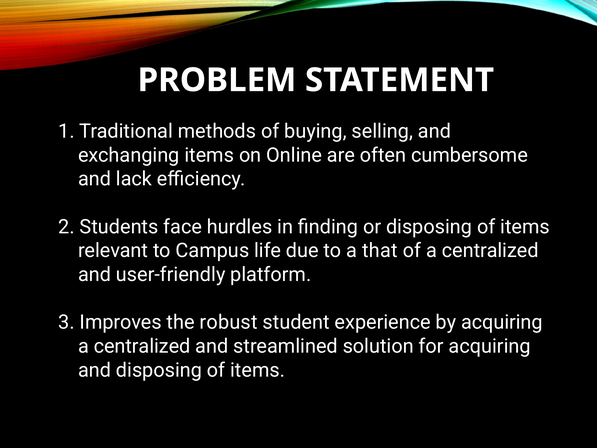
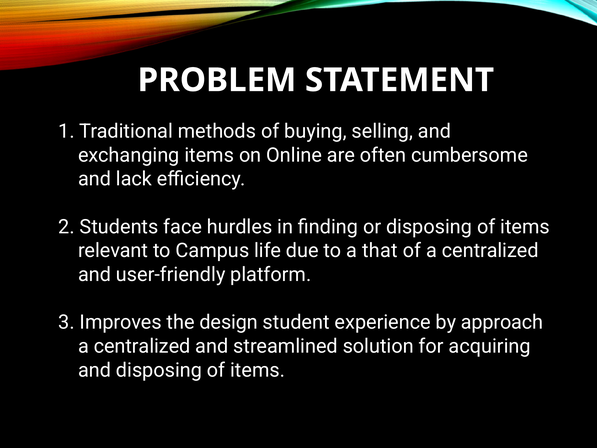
robust: robust -> design
by acquiring: acquiring -> approach
